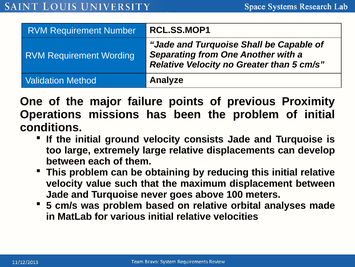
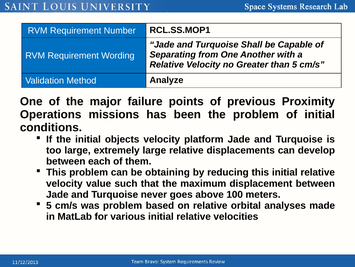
ground: ground -> objects
consists: consists -> platform
